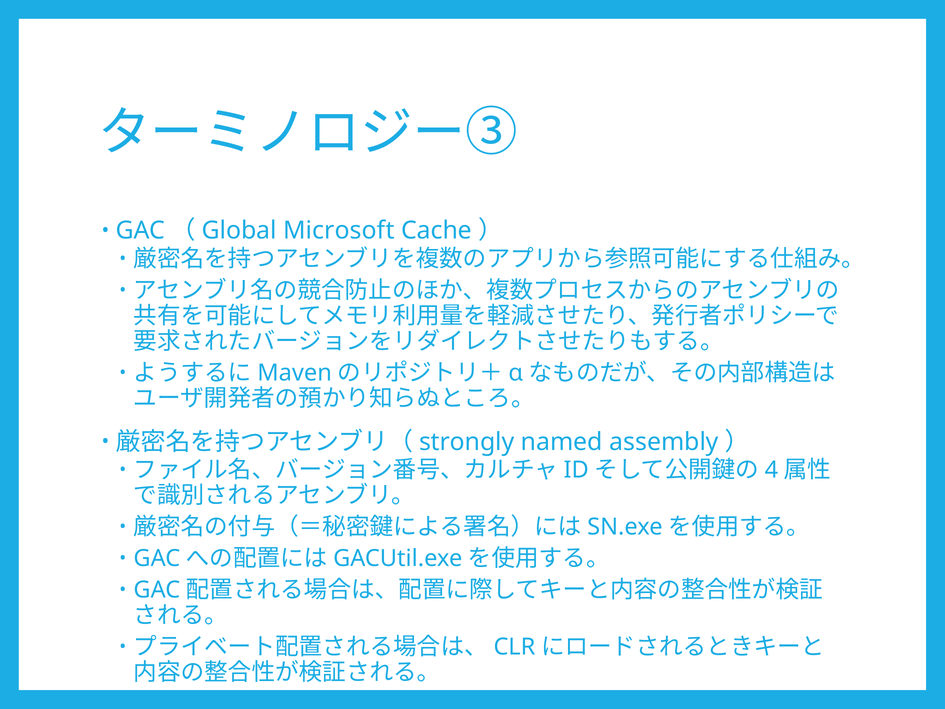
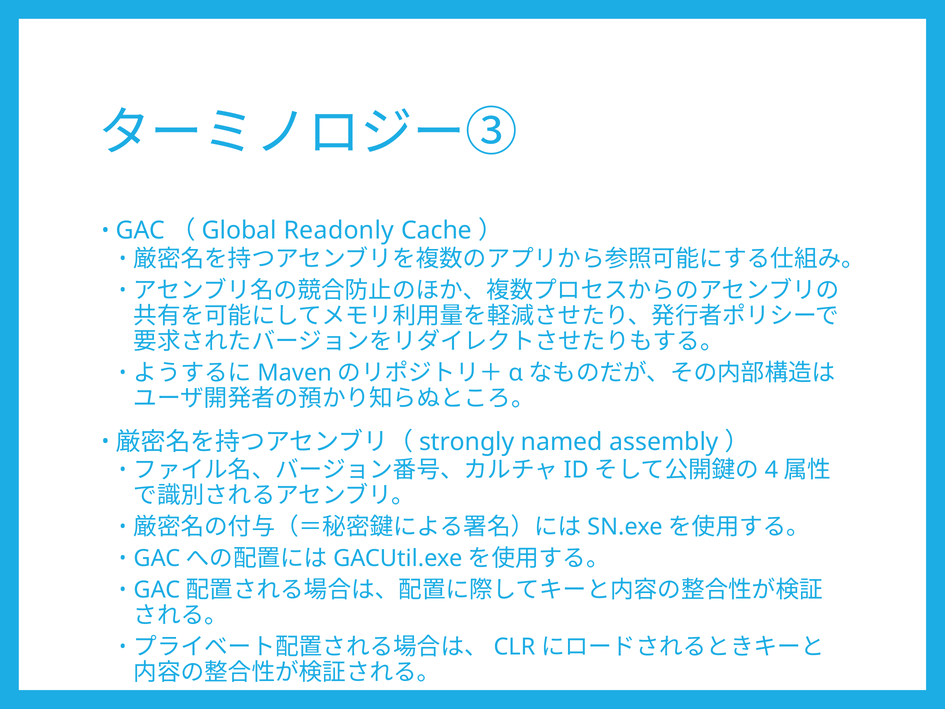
Microsoft: Microsoft -> Readonly
